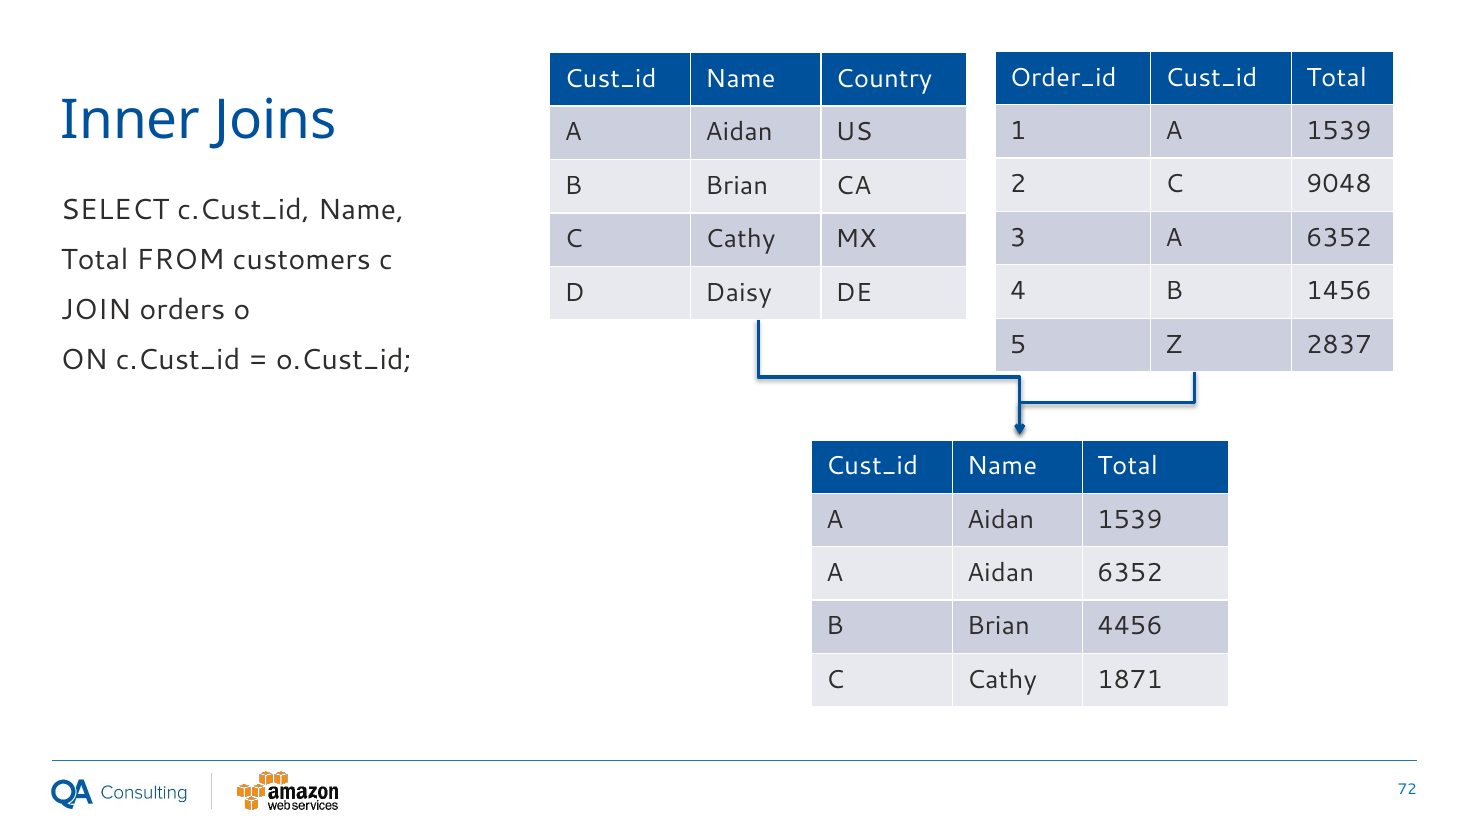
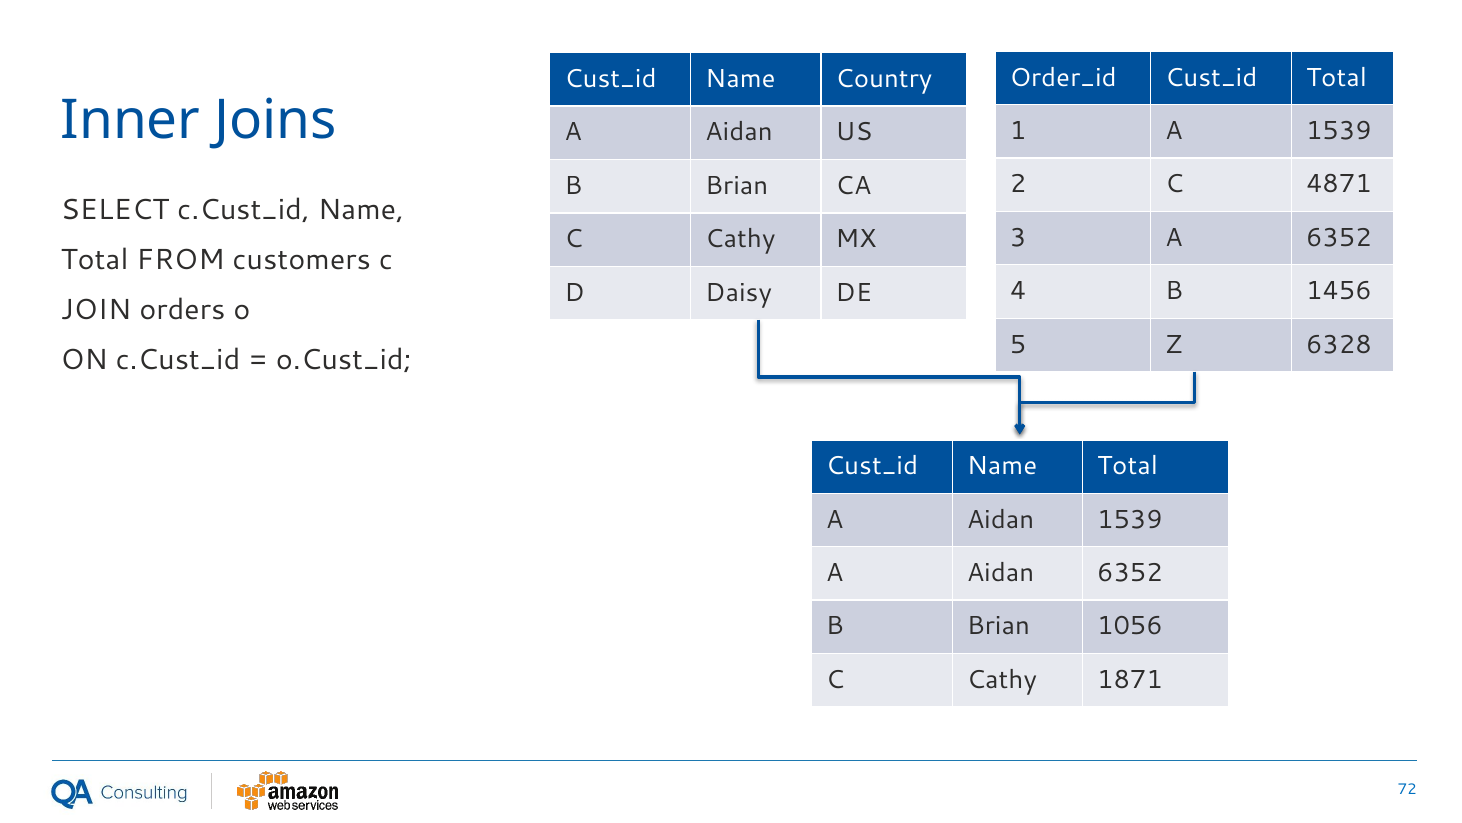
9048: 9048 -> 4871
2837: 2837 -> 6328
4456: 4456 -> 1056
